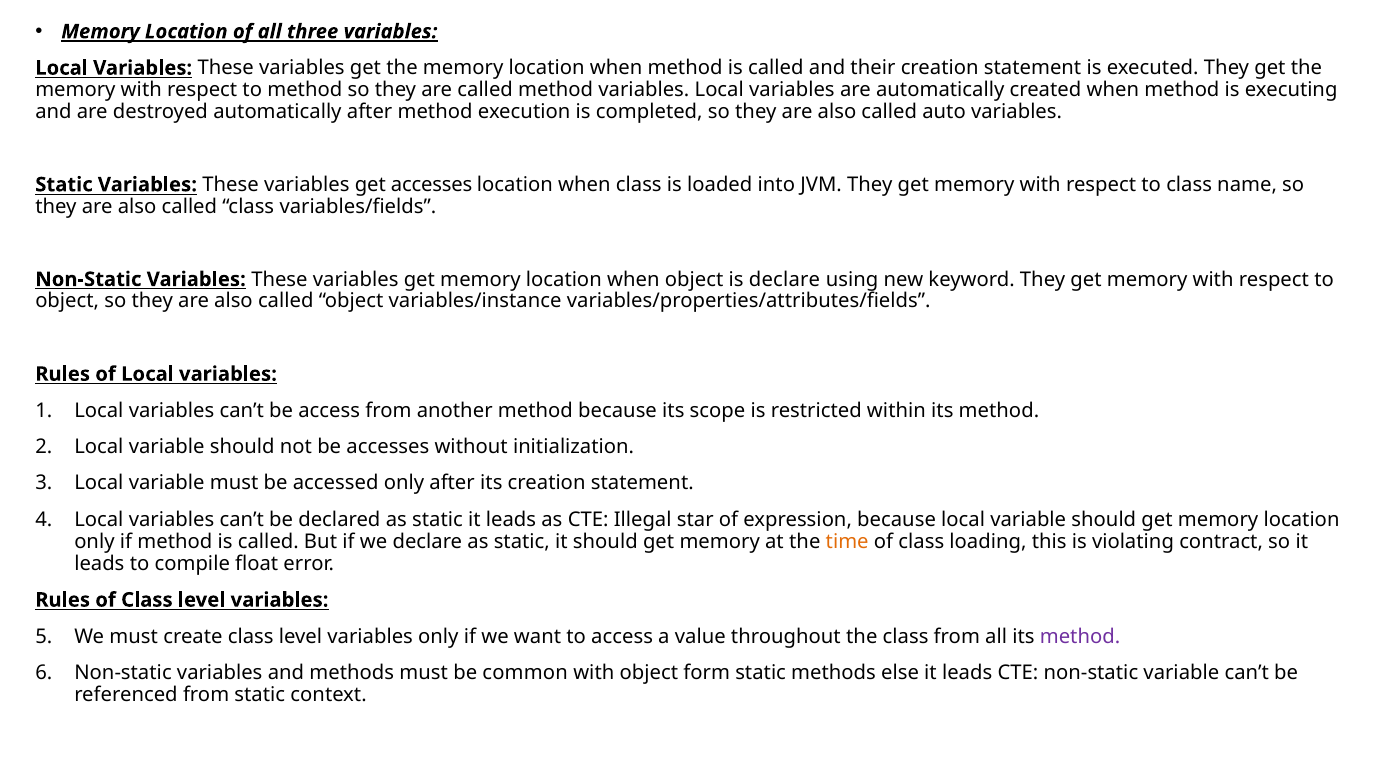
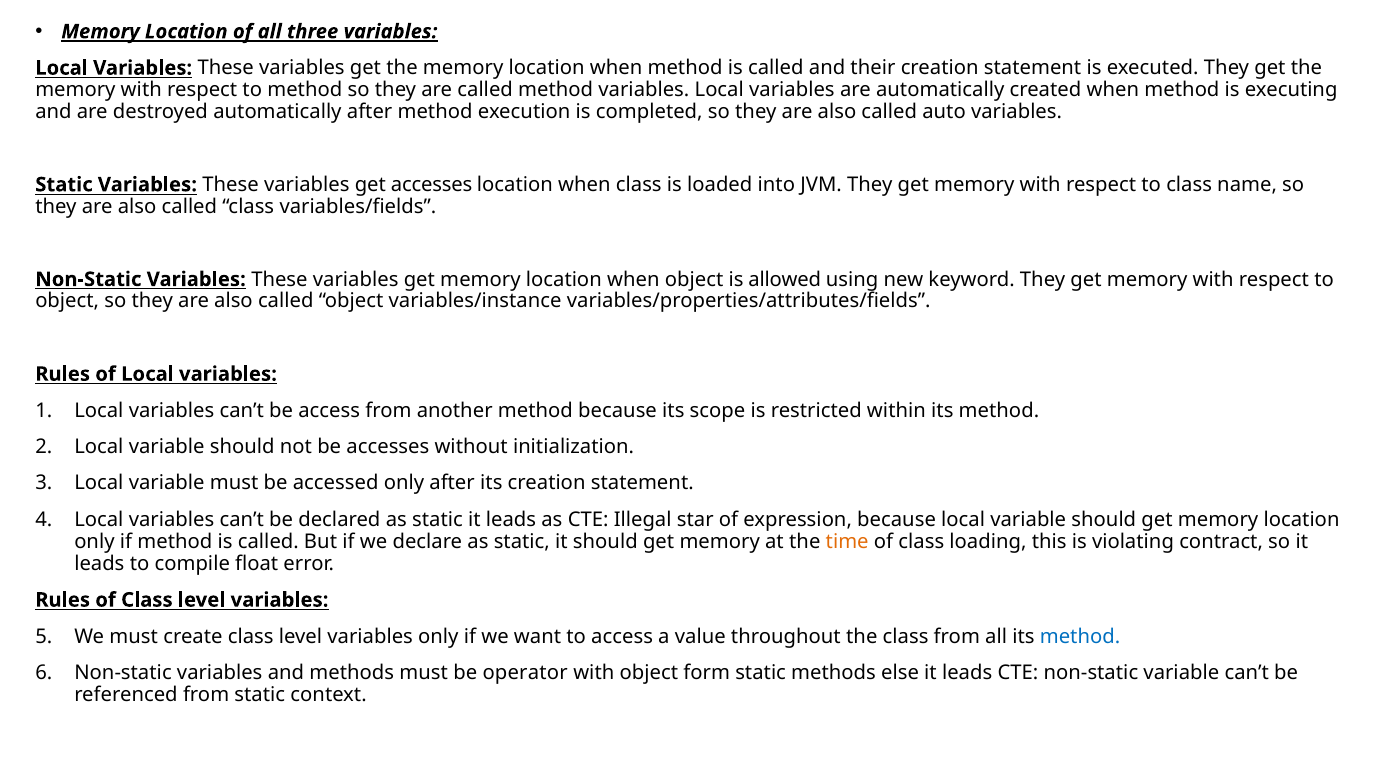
is declare: declare -> allowed
method at (1080, 636) colour: purple -> blue
common: common -> operator
